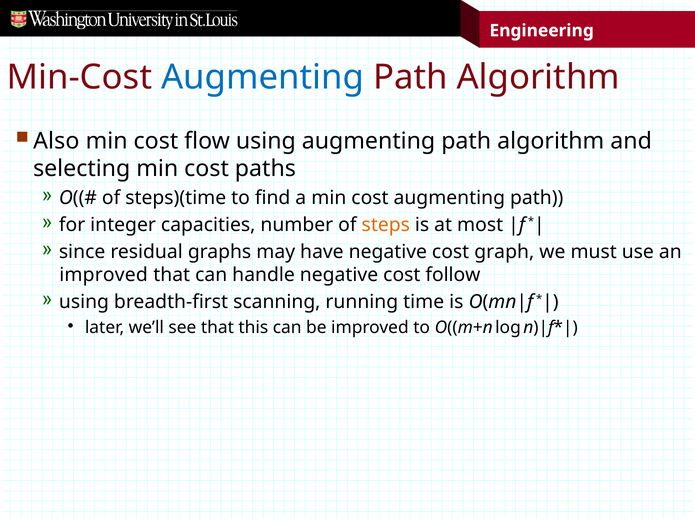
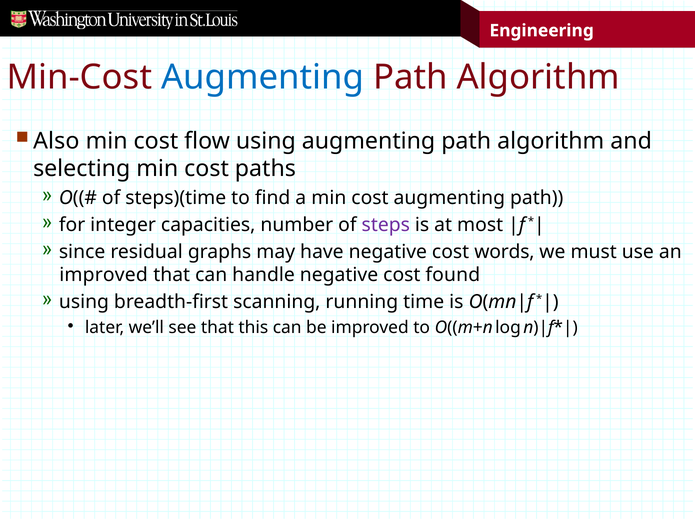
steps colour: orange -> purple
graph: graph -> words
follow: follow -> found
